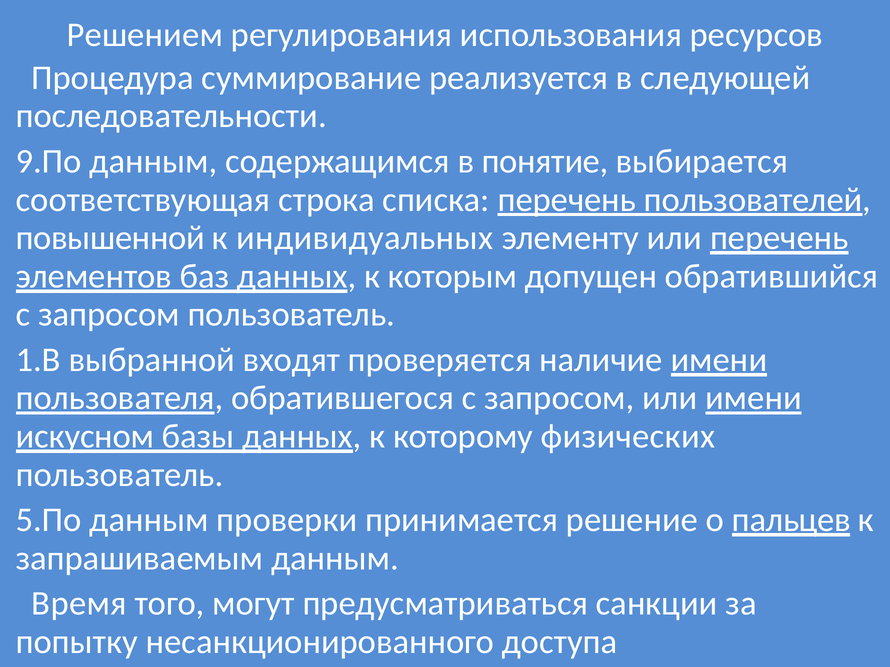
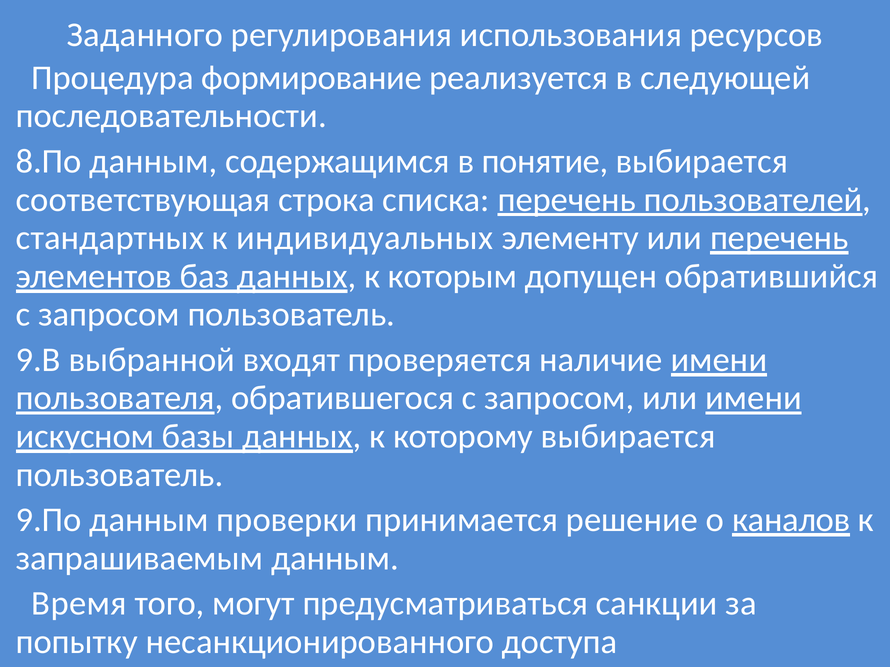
Решением: Решением -> Заданного
суммирование: суммирование -> формирование
9.По: 9.По -> 8.По
повышенной: повышенной -> стандартных
1.В: 1.В -> 9.В
которому физических: физических -> выбирается
5.По: 5.По -> 9.По
пальцев: пальцев -> каналов
